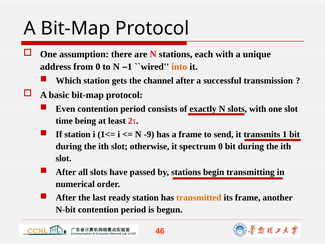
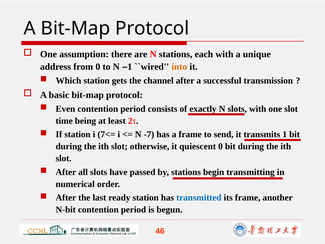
1<=: 1<= -> 7<=
-9: -9 -> -7
spectrum: spectrum -> quiescent
transmitted colour: orange -> blue
